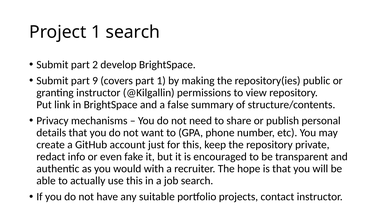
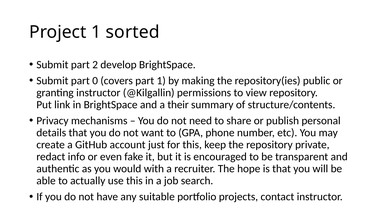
1 search: search -> sorted
9: 9 -> 0
false: false -> their
